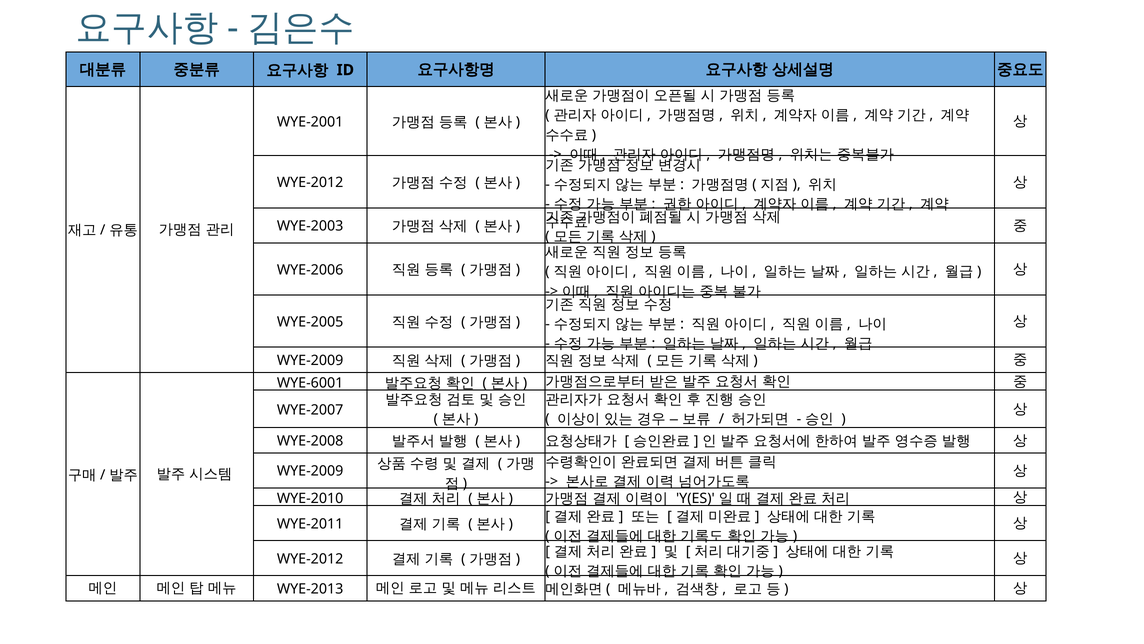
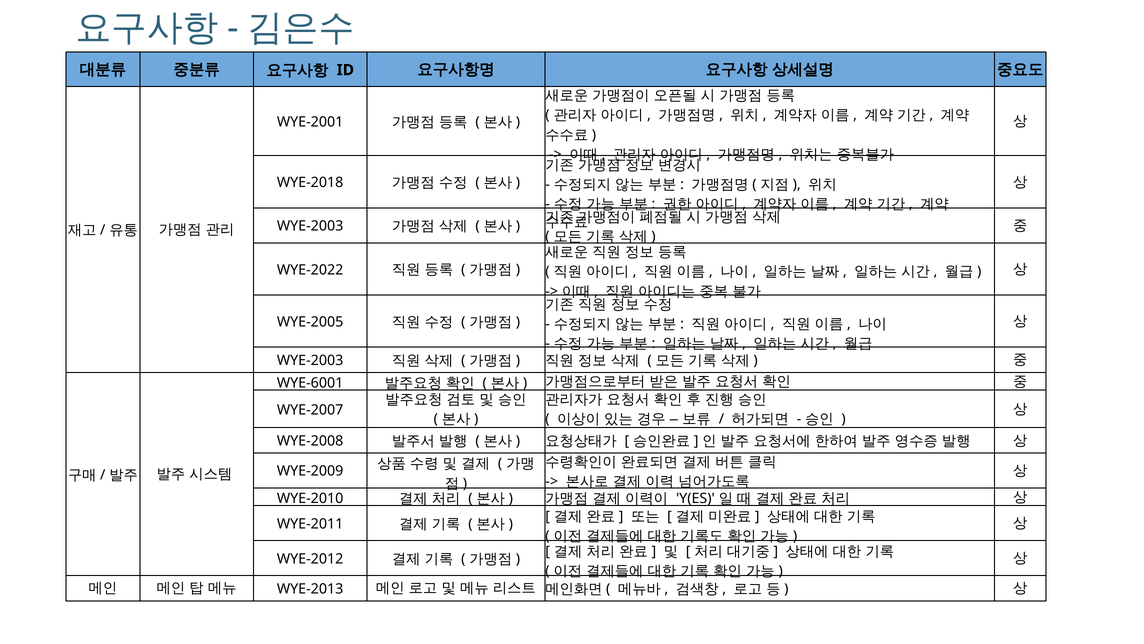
WYE-2012 at (310, 182): WYE-2012 -> WYE-2018
WYE-2006: WYE-2006 -> WYE-2022
WYE-2009 at (310, 360): WYE-2009 -> WYE-2003
